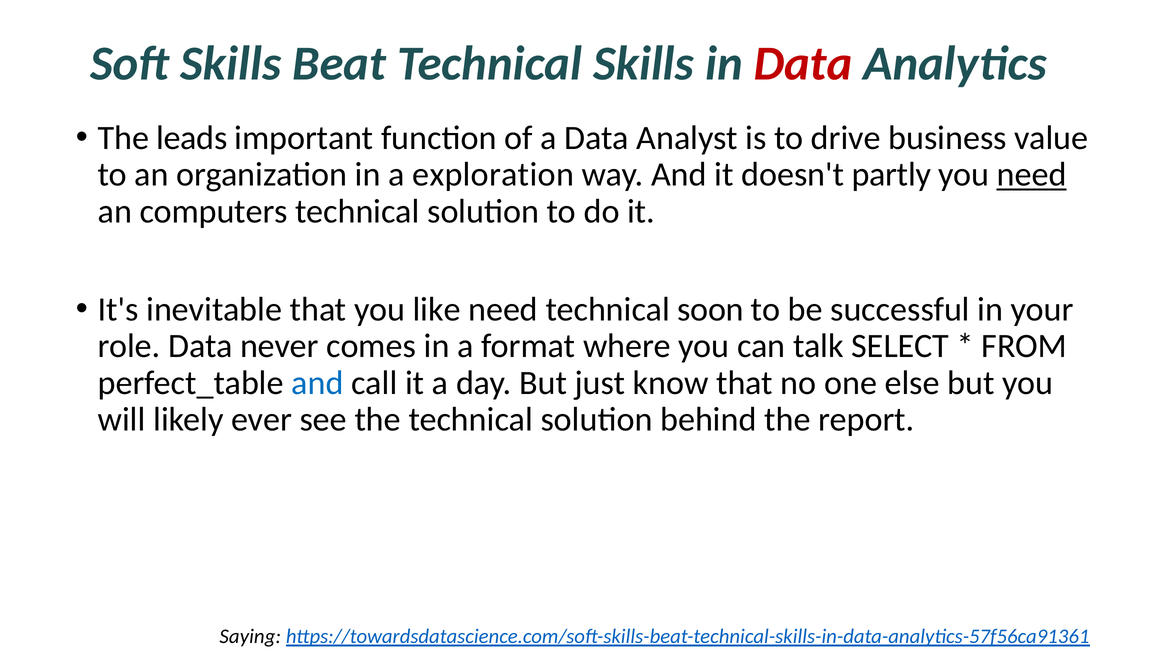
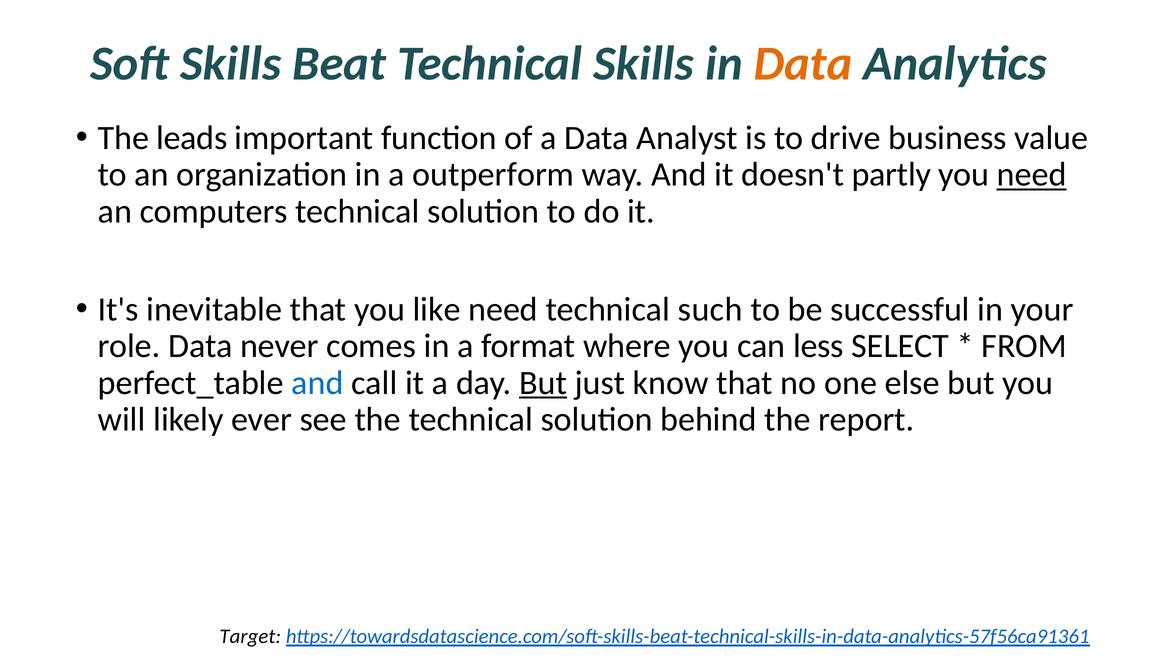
Data at (803, 63) colour: red -> orange
exploration: exploration -> outperform
soon: soon -> such
talk: talk -> less
But at (543, 383) underline: none -> present
Saying: Saying -> Target
